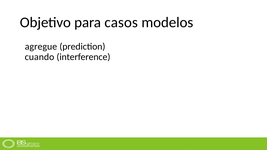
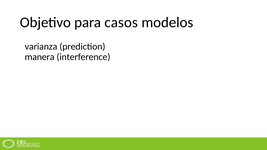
agregue: agregue -> varianza
cuando: cuando -> manera
